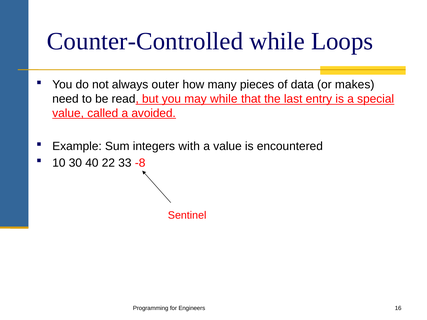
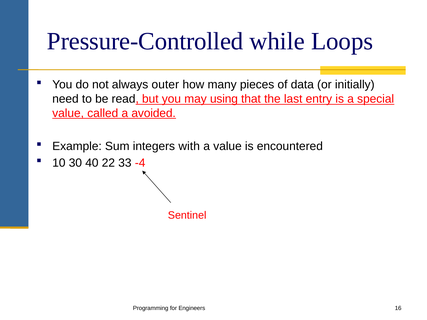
Counter-Controlled: Counter-Controlled -> Pressure-Controlled
makes: makes -> initially
may while: while -> using
-8: -8 -> -4
